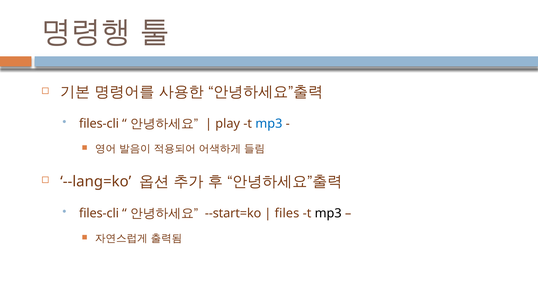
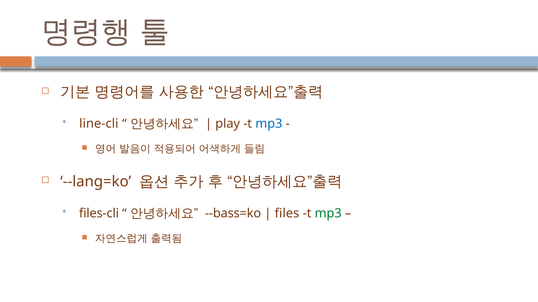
files-cli at (99, 124): files-cli -> line-cli
--start=ko: --start=ko -> --bass=ko
mp3 at (328, 214) colour: black -> green
